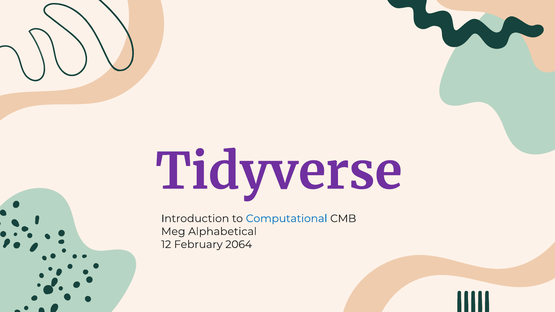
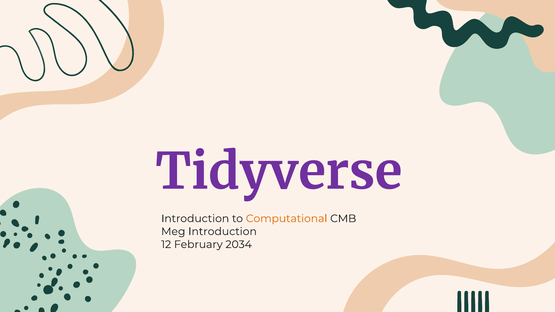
Computational colour: blue -> orange
Meg Alphabetical: Alphabetical -> Introduction
2064: 2064 -> 2034
